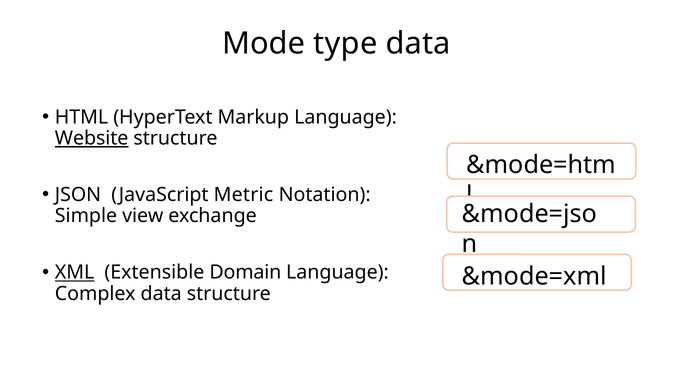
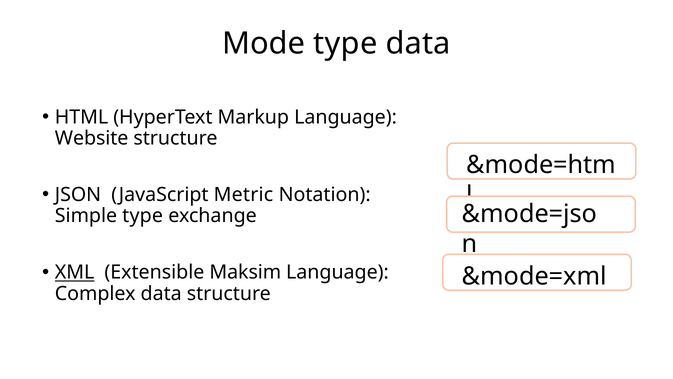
Website underline: present -> none
Simple view: view -> type
Domain: Domain -> Maksim
